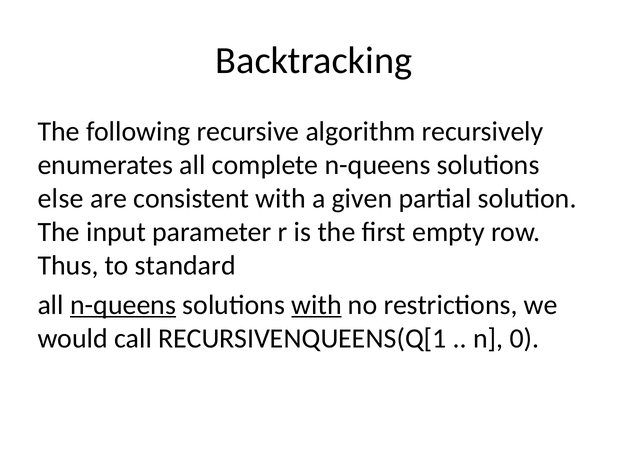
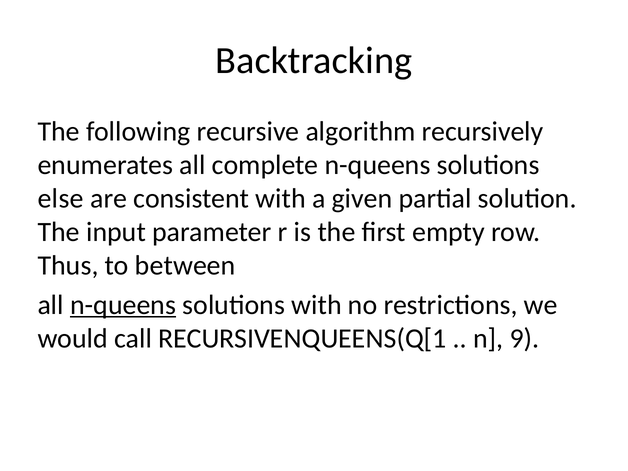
standard: standard -> between
with at (316, 305) underline: present -> none
0: 0 -> 9
